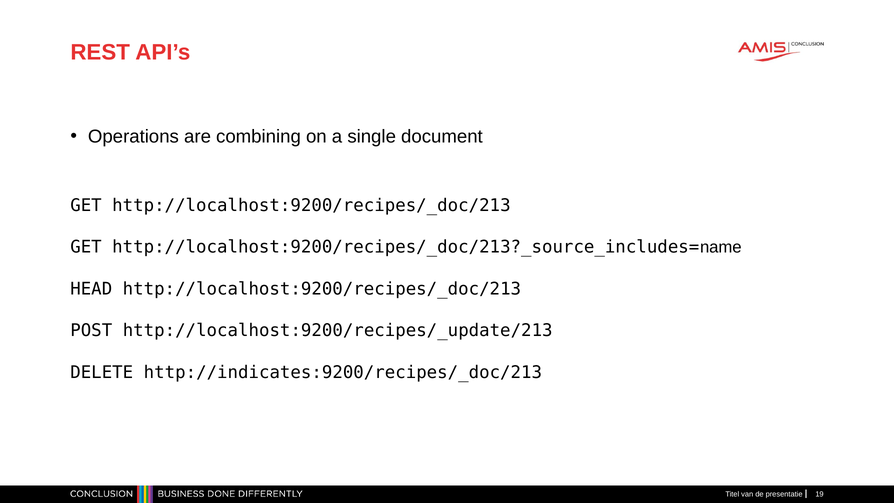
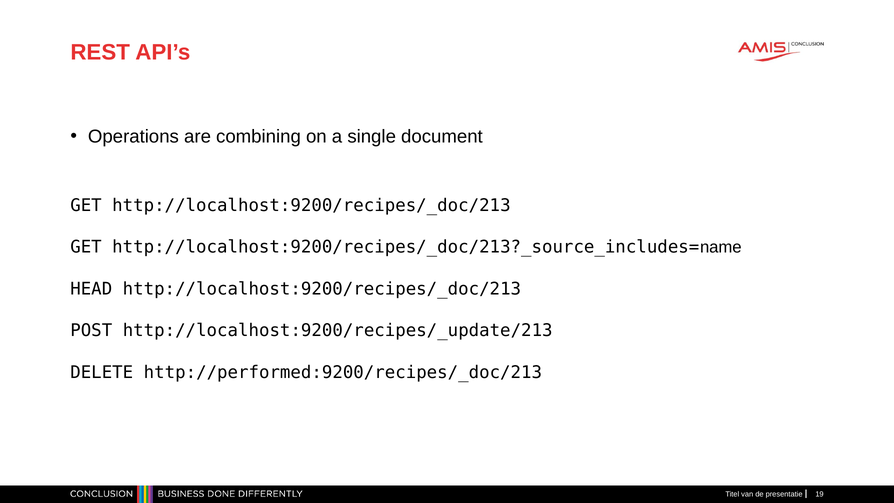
http://indicates:9200/recipes/_doc/213: http://indicates:9200/recipes/_doc/213 -> http://performed:9200/recipes/_doc/213
